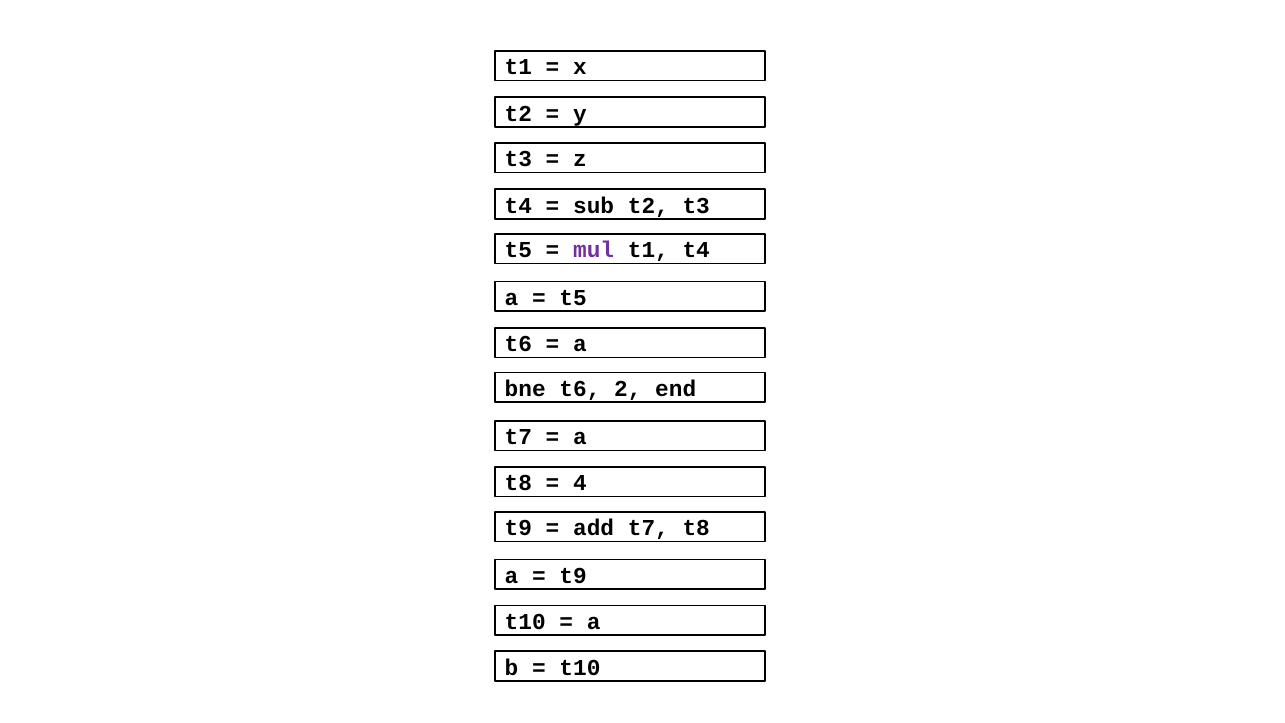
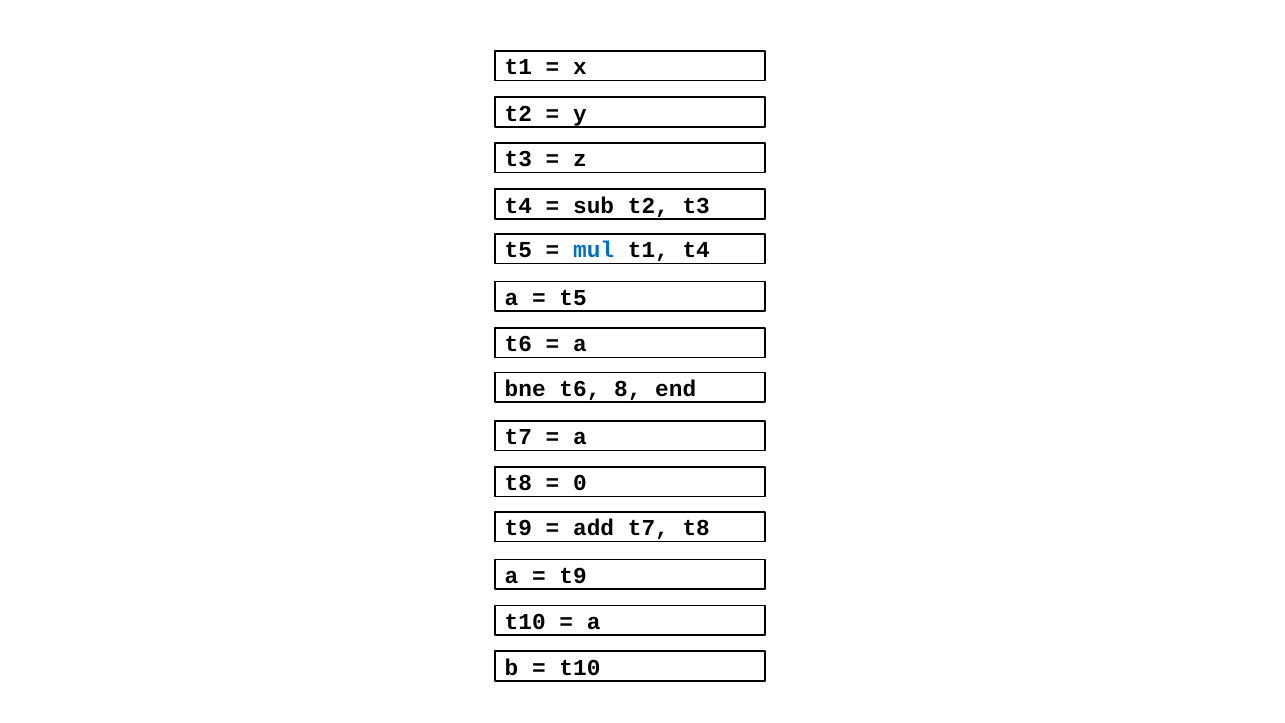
mul colour: purple -> blue
2: 2 -> 8
4: 4 -> 0
